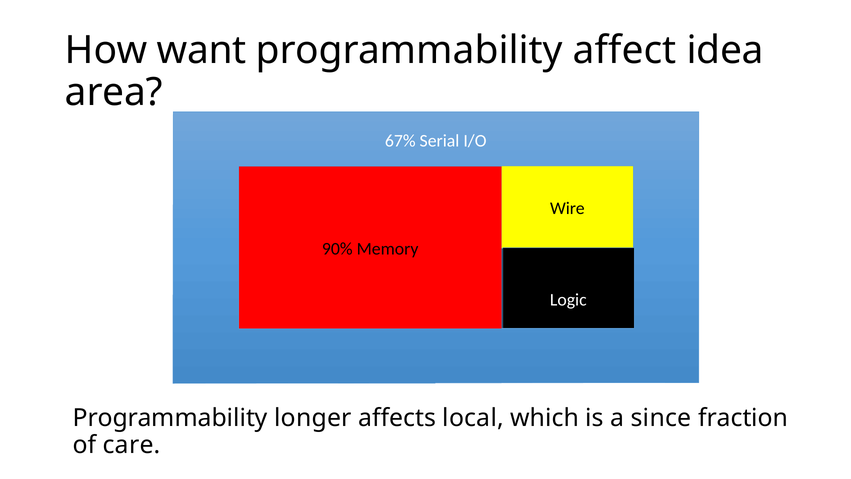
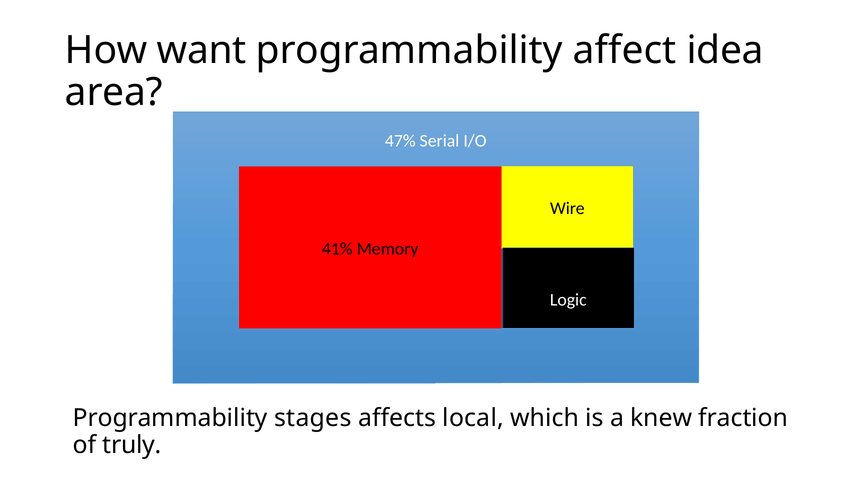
67%: 67% -> 47%
90%: 90% -> 41%
longer: longer -> stages
since: since -> knew
care: care -> truly
